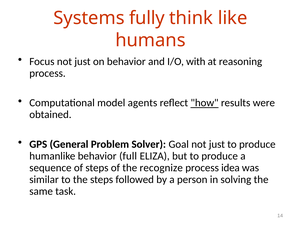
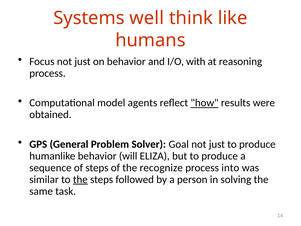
fully: fully -> well
full: full -> will
idea: idea -> into
the at (80, 179) underline: none -> present
